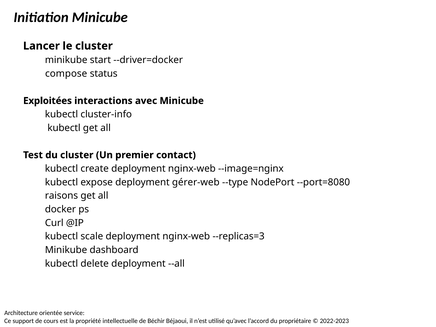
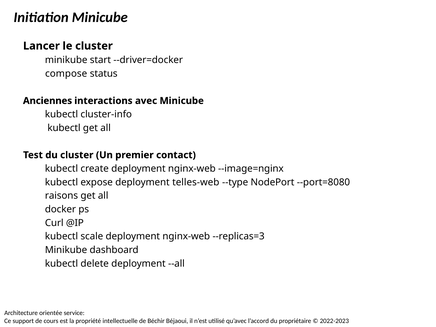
Exploitées: Exploitées -> Anciennes
gérer-web: gérer-web -> telles-web
